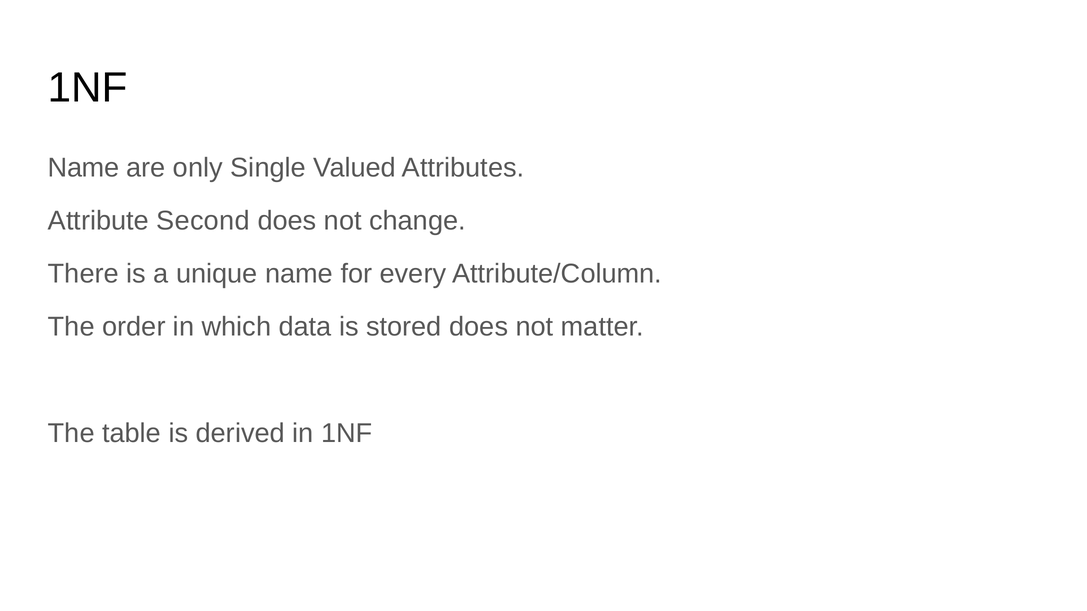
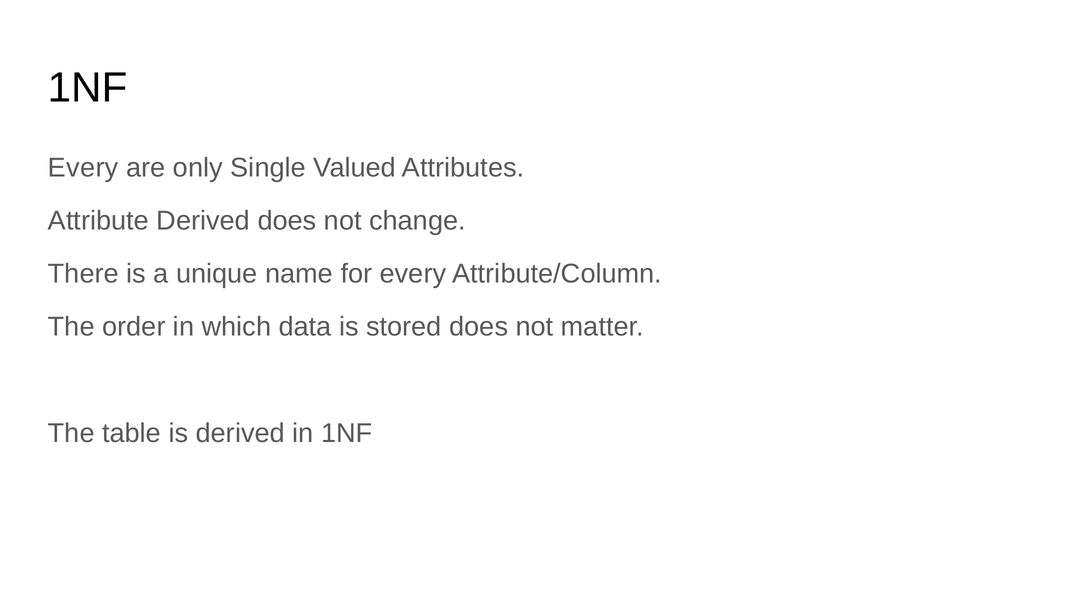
Name at (84, 168): Name -> Every
Attribute Second: Second -> Derived
